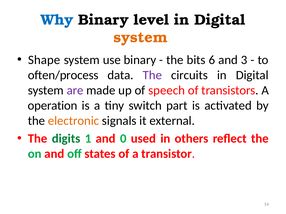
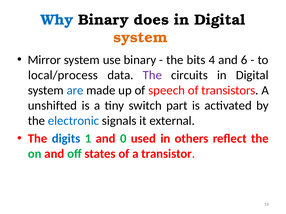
level: level -> does
Shape: Shape -> Mirror
6: 6 -> 4
3: 3 -> 6
often/process: often/process -> local/process
are colour: purple -> blue
operation: operation -> unshifted
electronic colour: orange -> blue
digits colour: green -> blue
